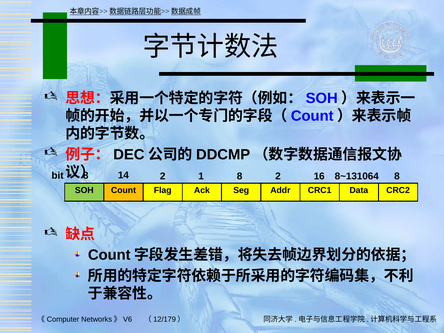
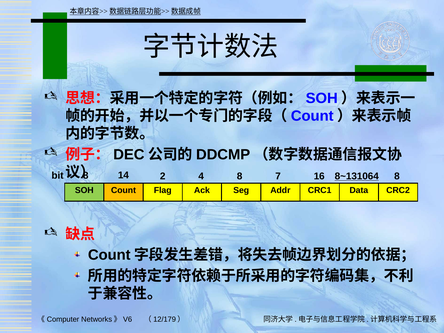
1: 1 -> 4
8 2: 2 -> 7
8~131064 underline: none -> present
